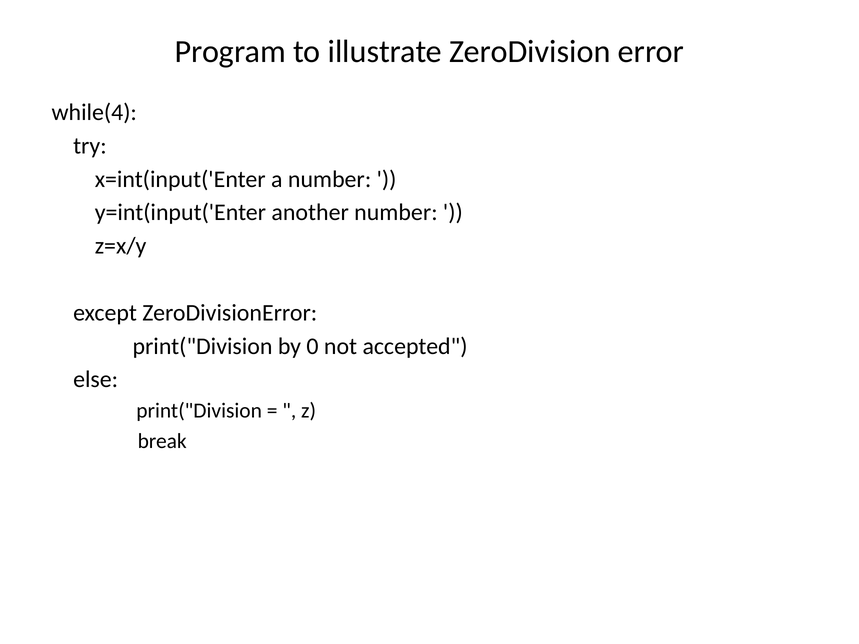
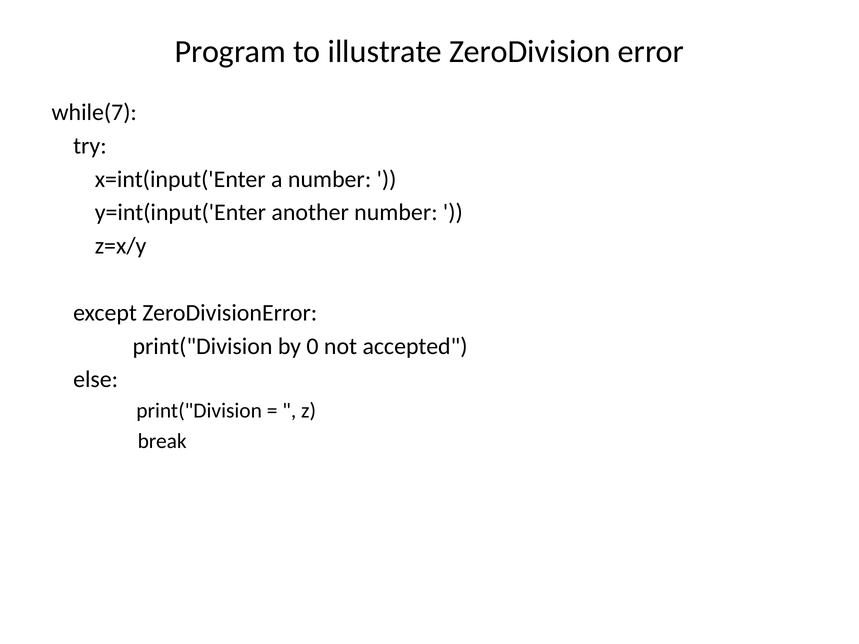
while(4: while(4 -> while(7
